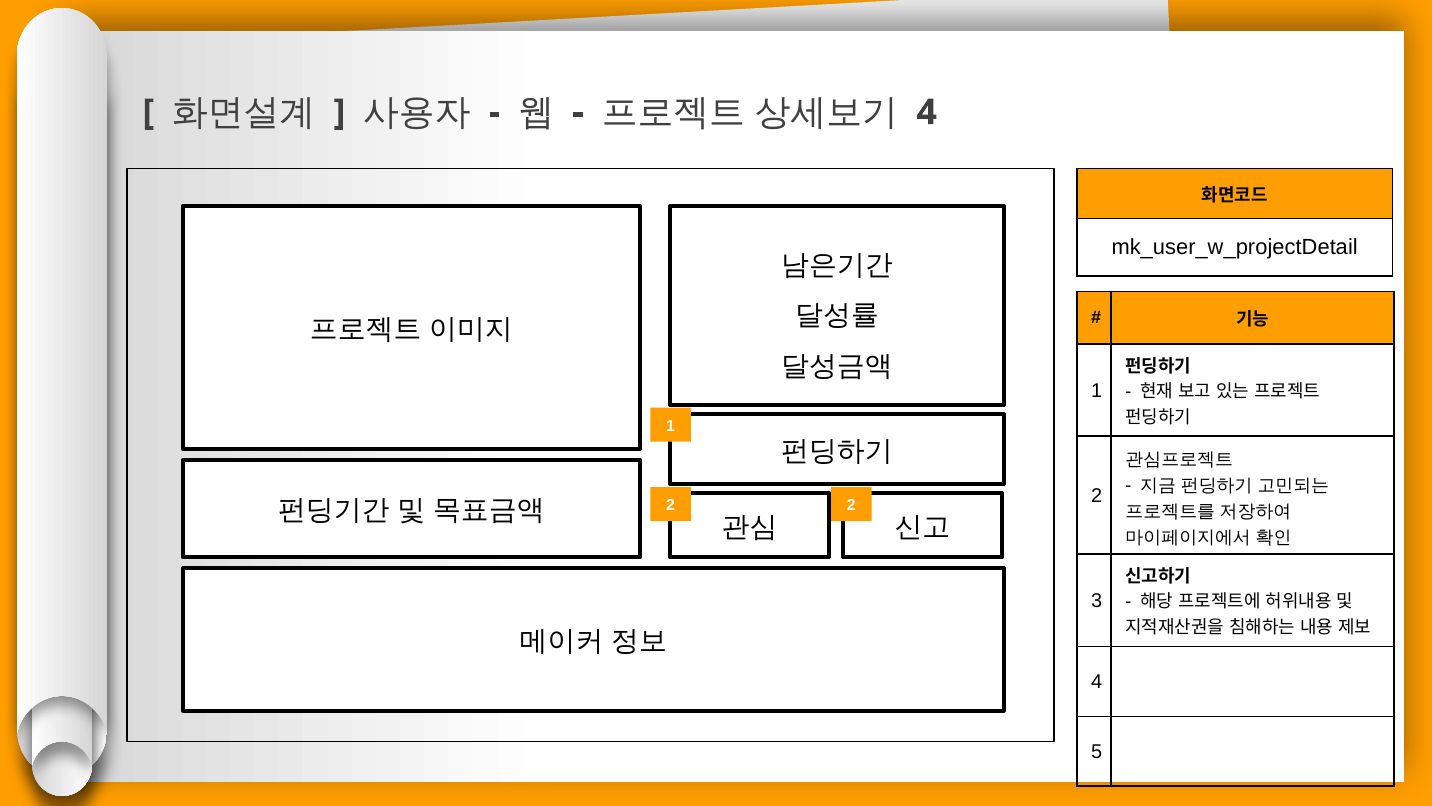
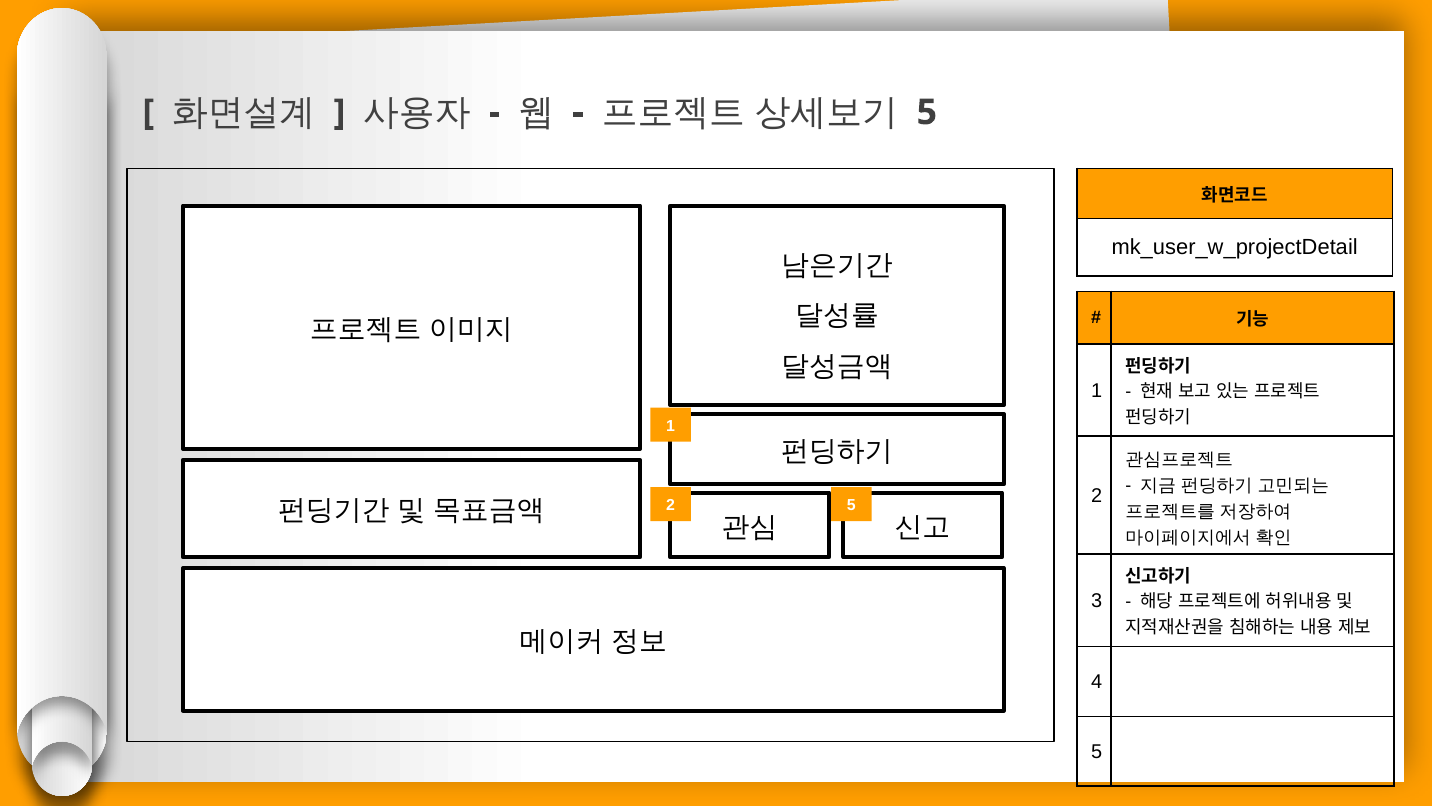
4 at (927, 112): 4 -> 5
2 2: 2 -> 5
